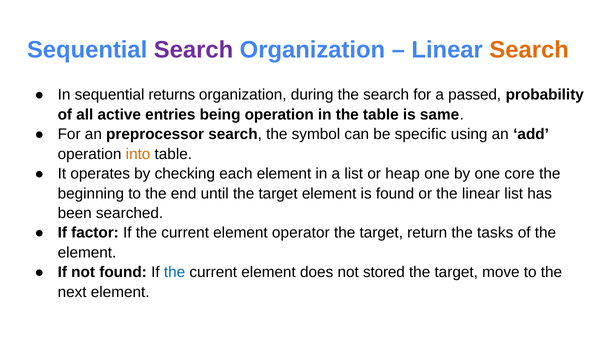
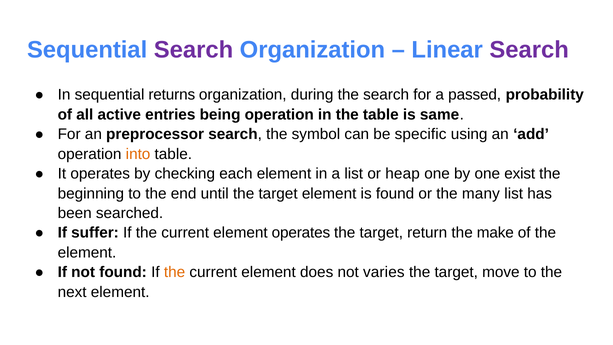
Search at (529, 50) colour: orange -> purple
core: core -> exist
the linear: linear -> many
factor: factor -> suffer
element operator: operator -> operates
tasks: tasks -> make
the at (175, 272) colour: blue -> orange
stored: stored -> varies
